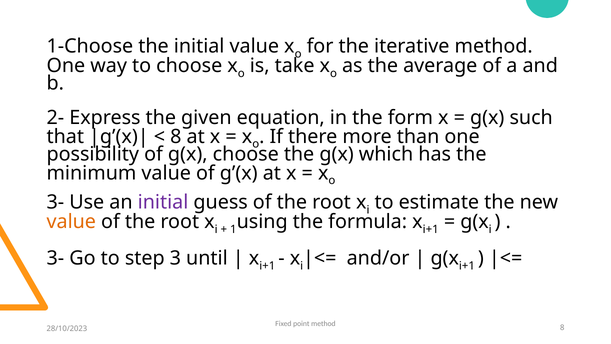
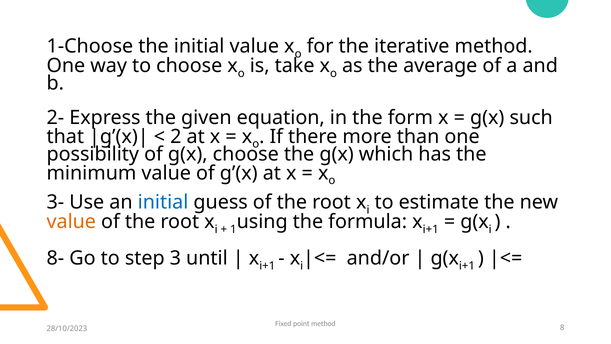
8 at (176, 136): 8 -> 2
initial at (163, 202) colour: purple -> blue
3- at (55, 258): 3- -> 8-
